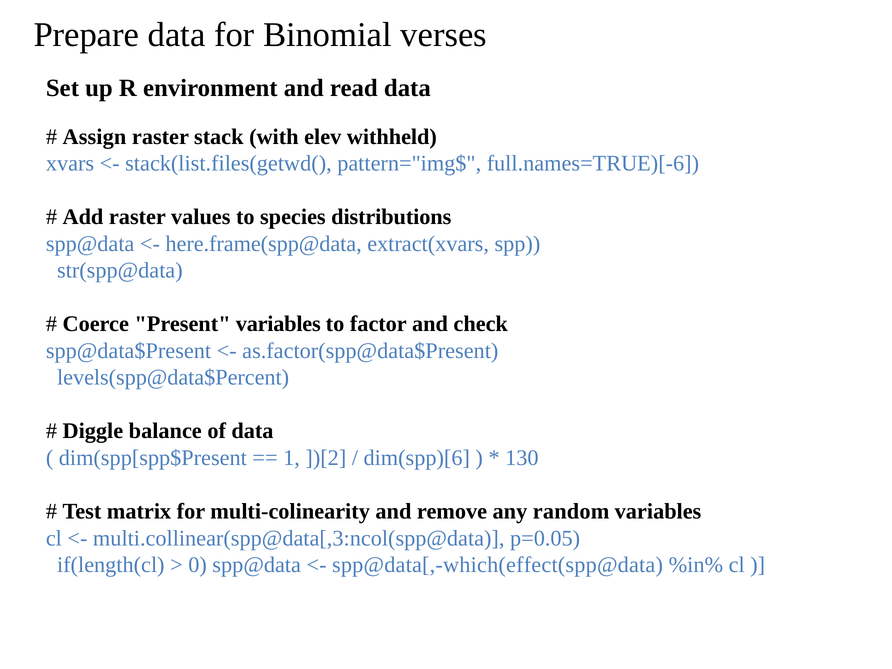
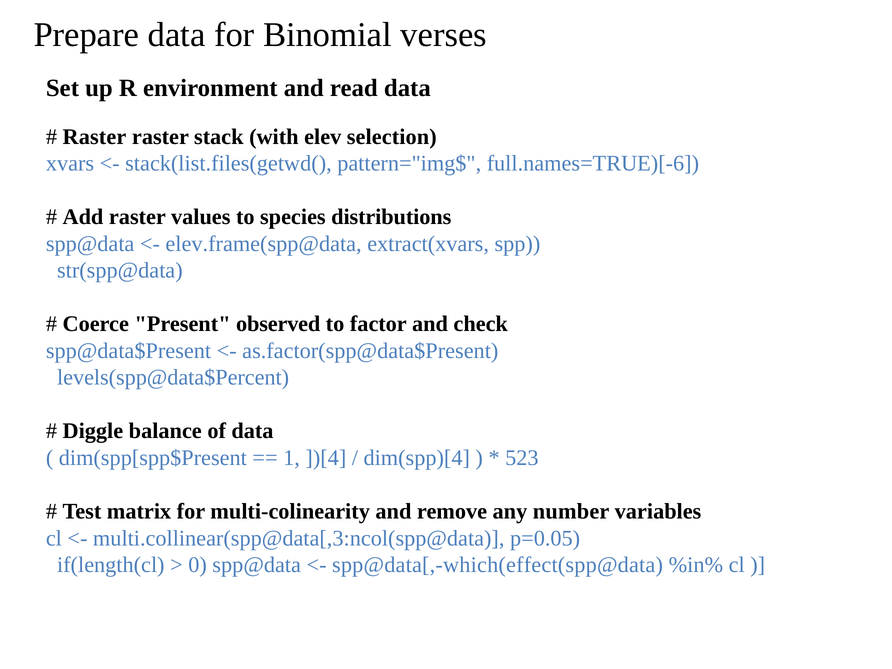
Assign at (94, 137): Assign -> Raster
withheld: withheld -> selection
here.frame(spp@data: here.frame(spp@data -> elev.frame(spp@data
Present variables: variables -> observed
])[2: ])[2 -> ])[4
dim(spp)[6: dim(spp)[6 -> dim(spp)[4
130: 130 -> 523
random: random -> number
